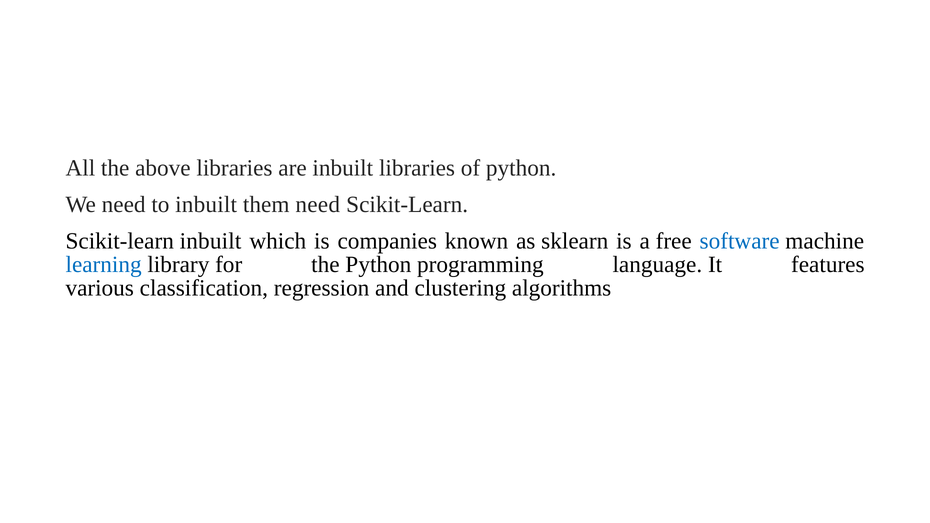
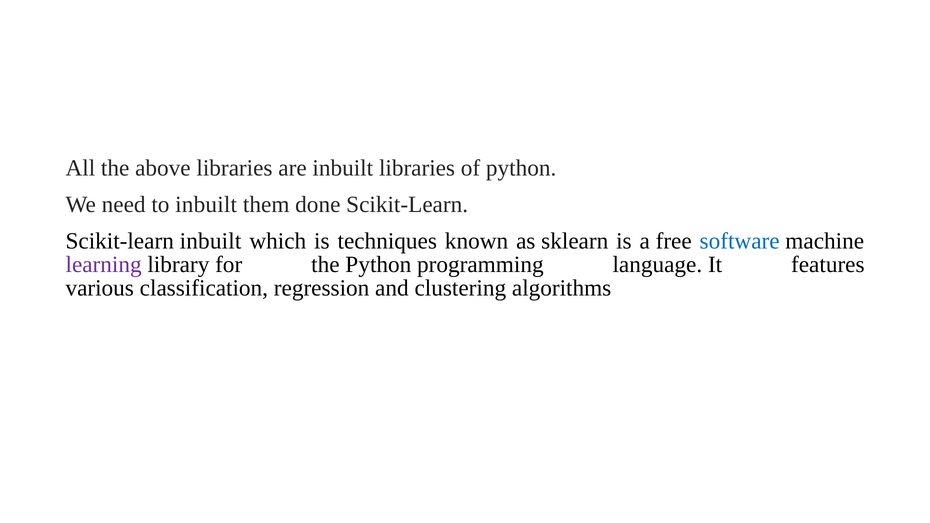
them need: need -> done
companies: companies -> techniques
learning colour: blue -> purple
